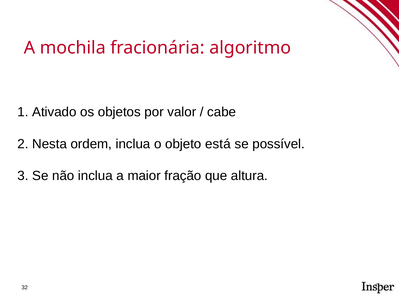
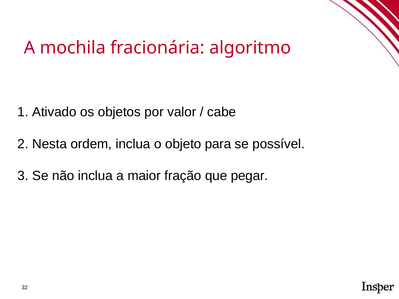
está: está -> para
altura: altura -> pegar
